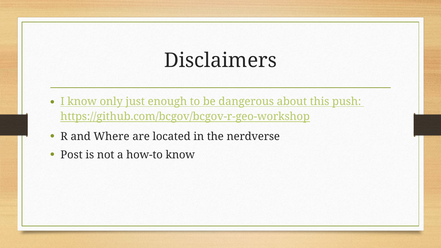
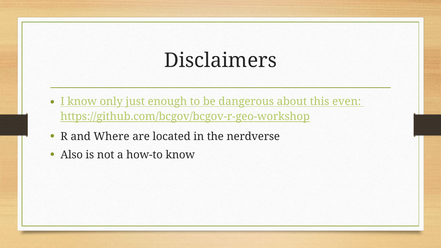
push: push -> even
Post: Post -> Also
